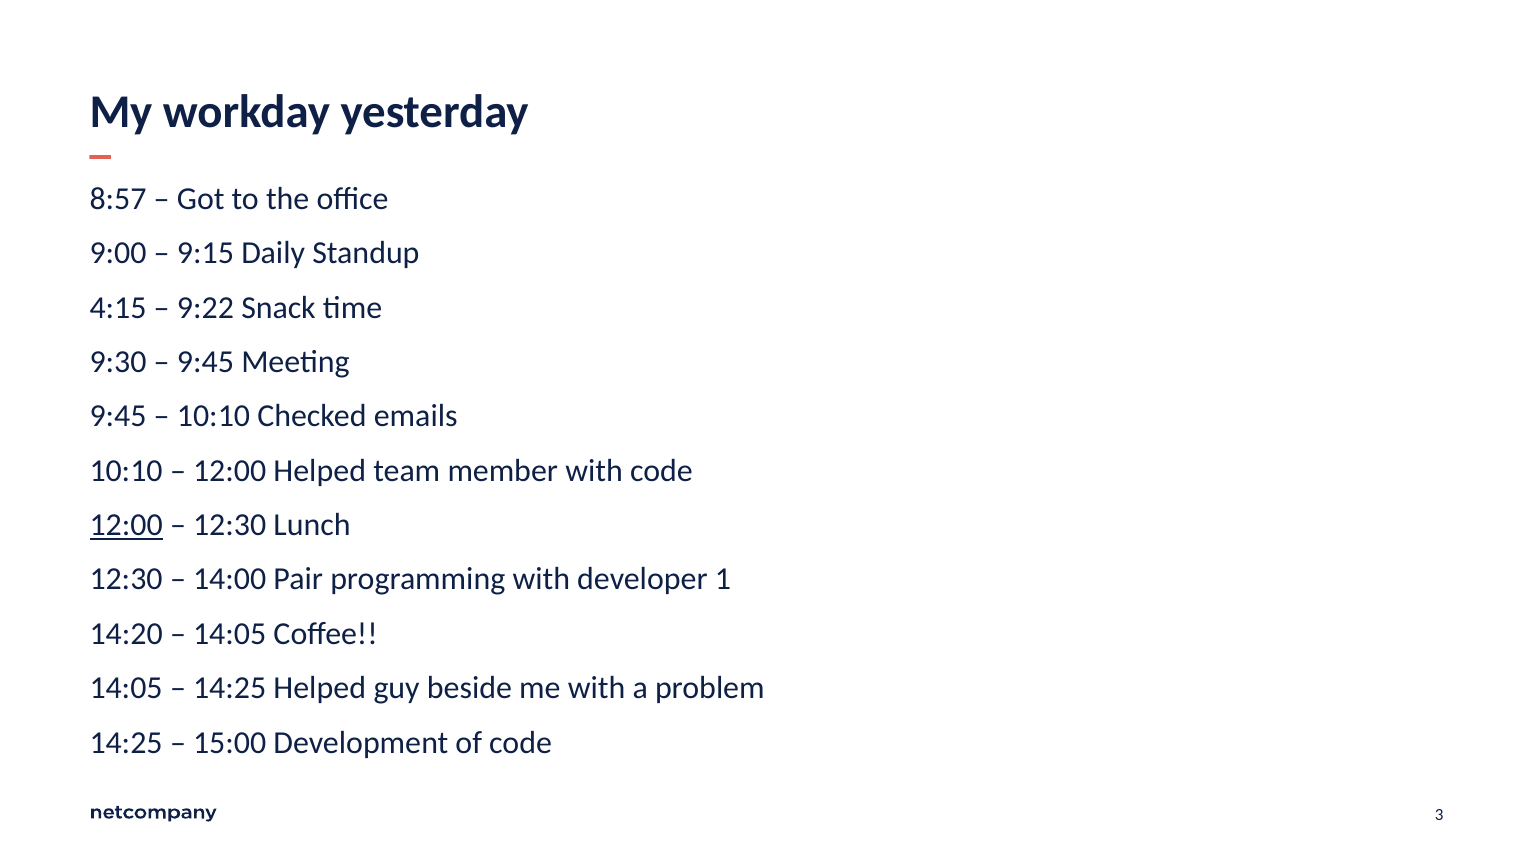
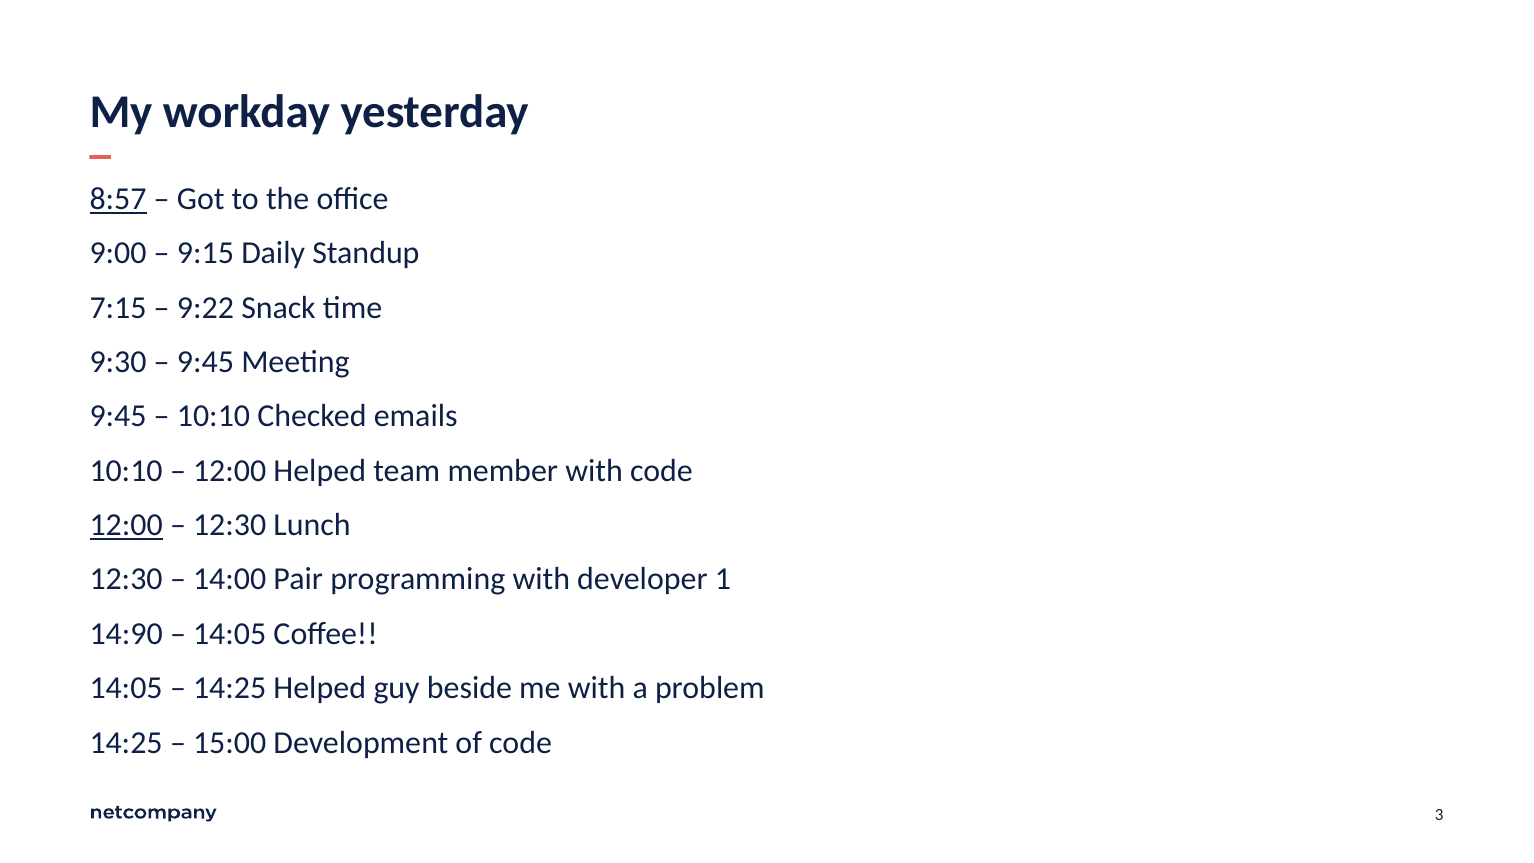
8:57 underline: none -> present
4:15: 4:15 -> 7:15
14:20: 14:20 -> 14:90
